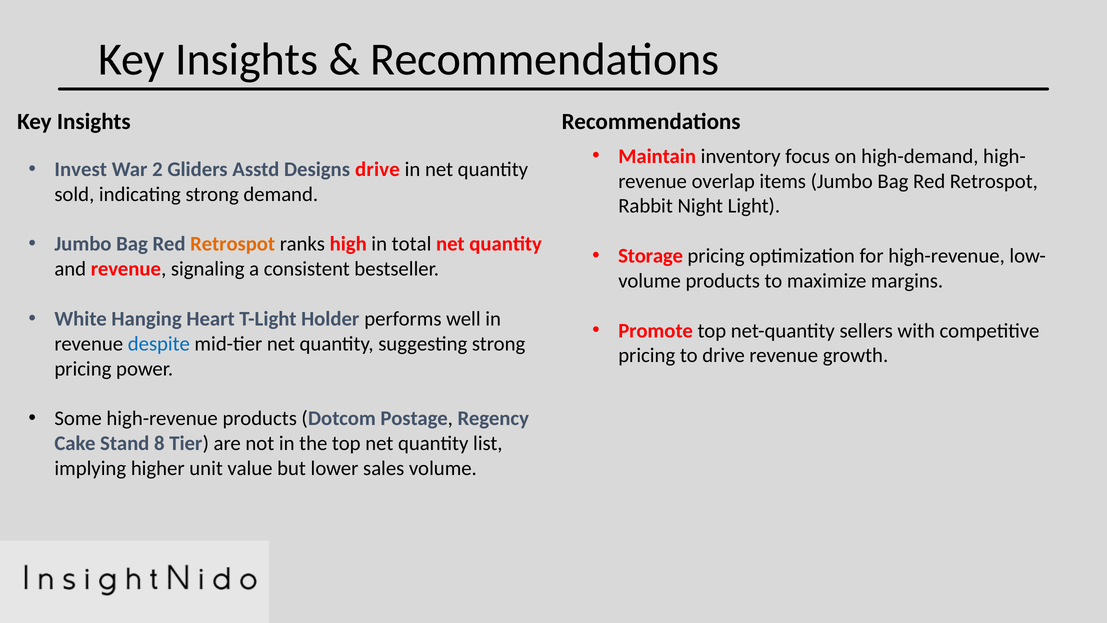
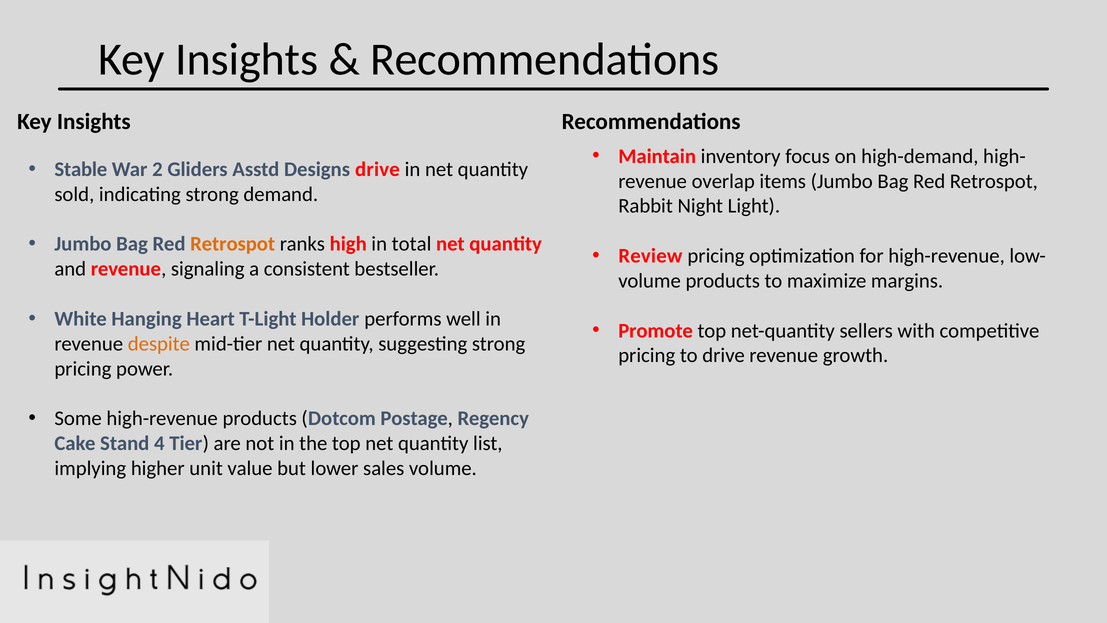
Invest: Invest -> Stable
Storage: Storage -> Review
despite colour: blue -> orange
8: 8 -> 4
